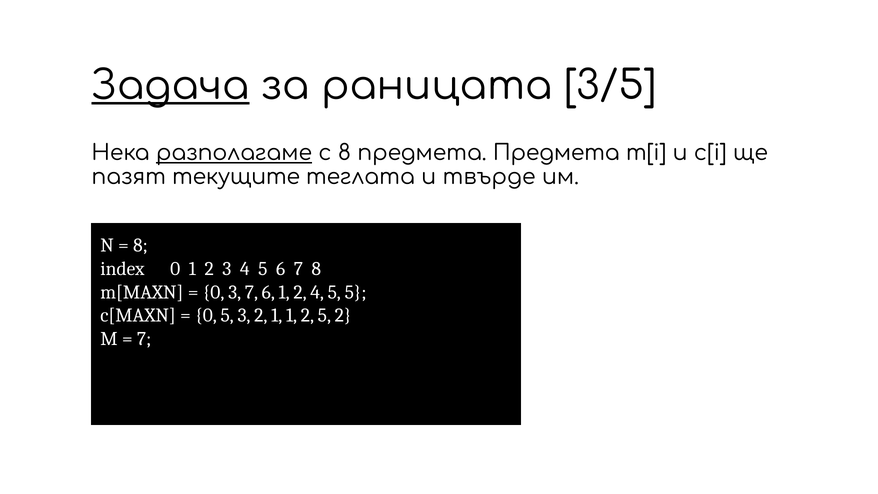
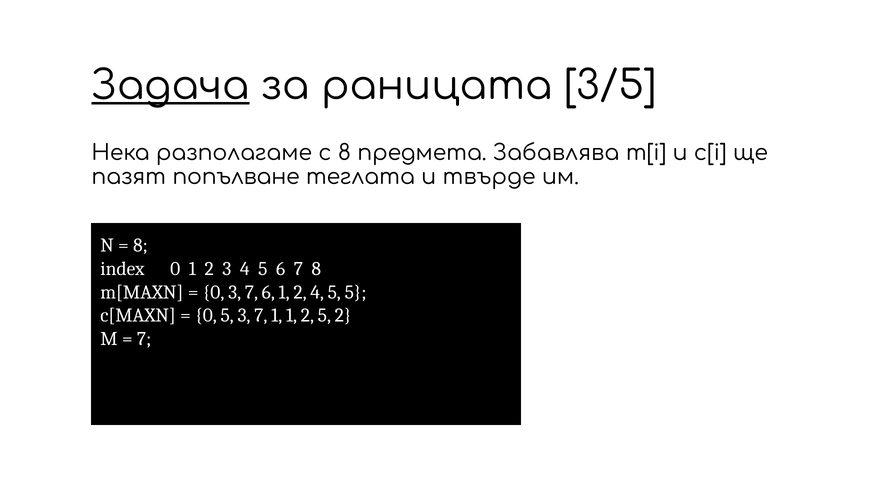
разполагаме underline: present -> none
предмета Предмета: Предмета -> Забавлява
текущите: текущите -> попълване
5 3 2: 2 -> 7
